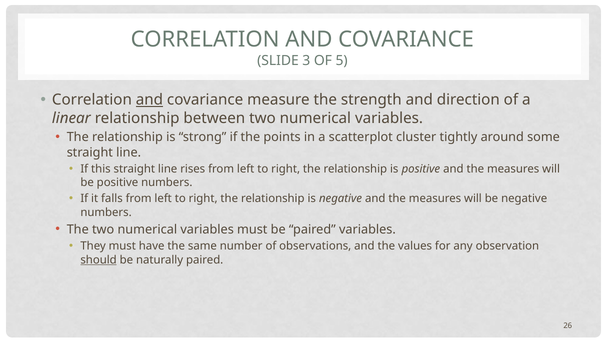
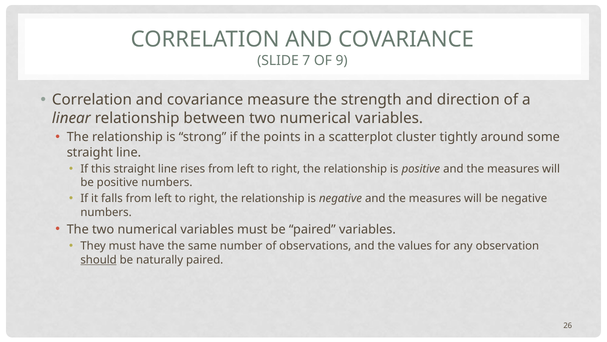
3: 3 -> 7
5: 5 -> 9
and at (149, 100) underline: present -> none
